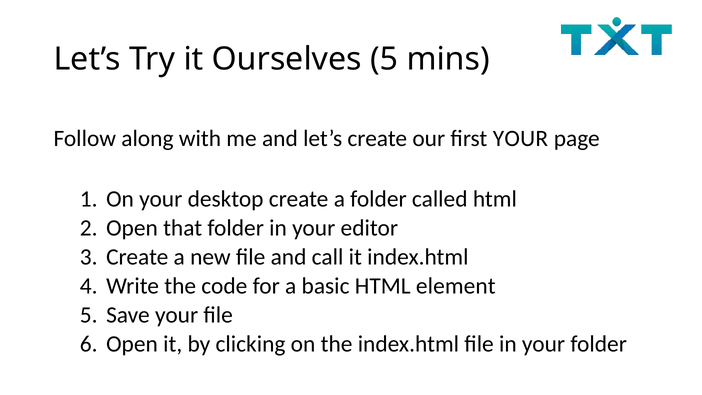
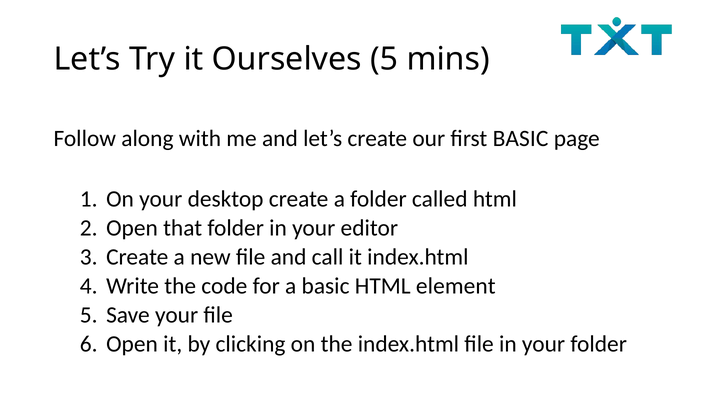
first YOUR: YOUR -> BASIC
